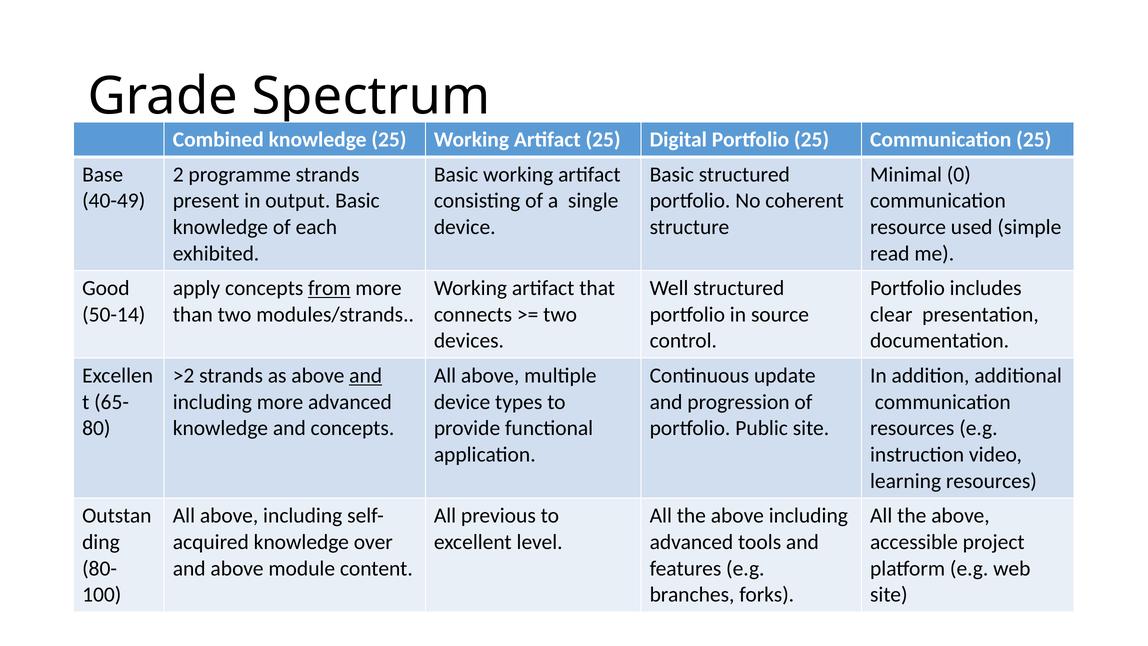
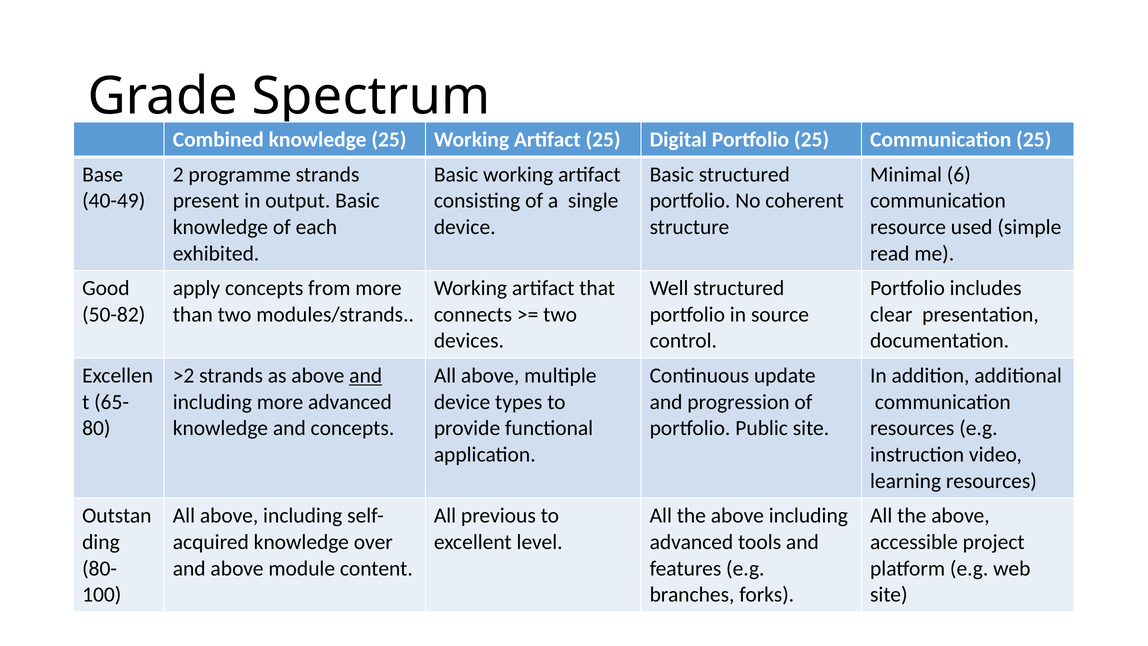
0: 0 -> 6
from underline: present -> none
50-14: 50-14 -> 50-82
